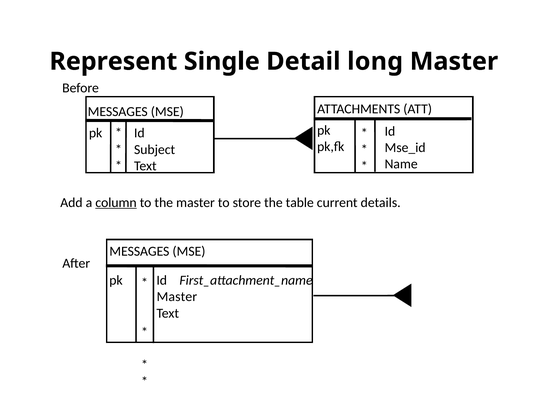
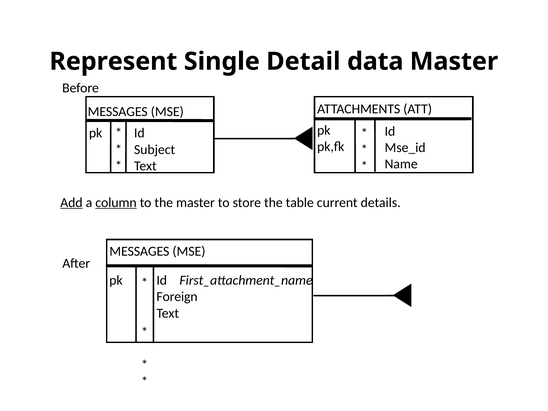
long: long -> data
Add underline: none -> present
Master at (177, 297): Master -> Foreign
